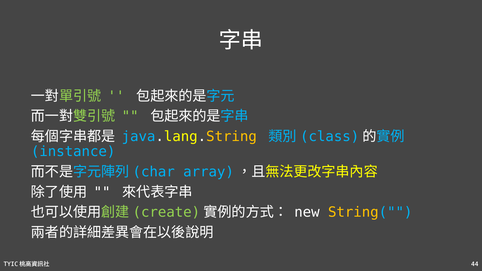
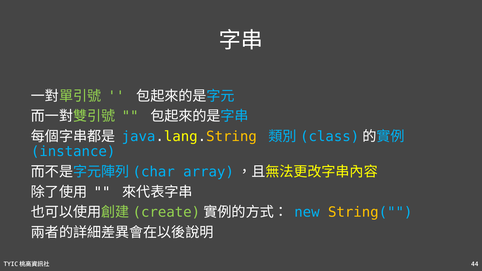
new colour: white -> light blue
